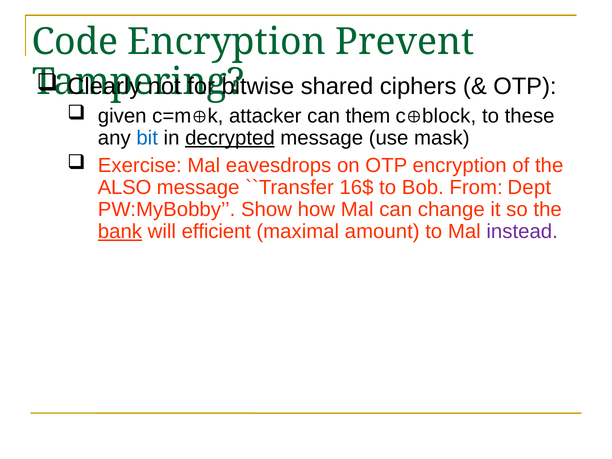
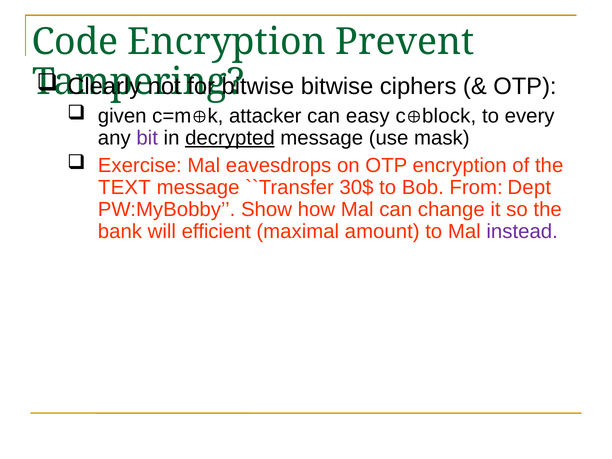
bitwise shared: shared -> bitwise
them: them -> easy
these: these -> every
bit colour: blue -> purple
ALSO: ALSO -> TEXT
16$: 16$ -> 30$
bank underline: present -> none
